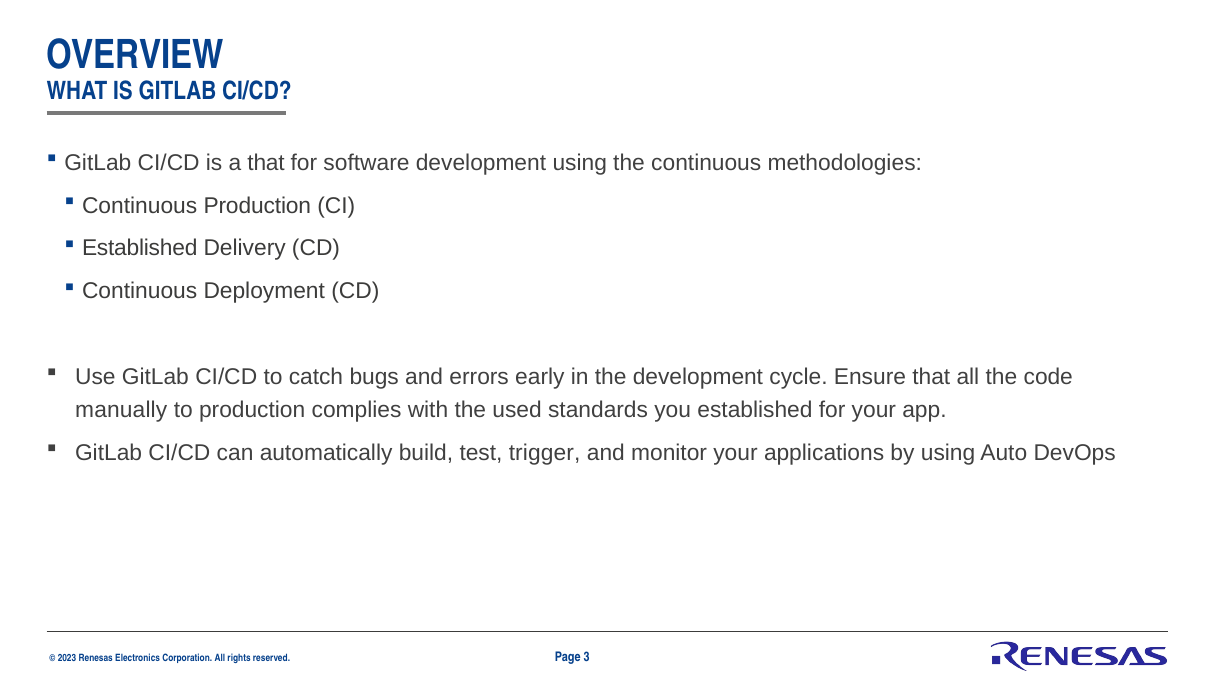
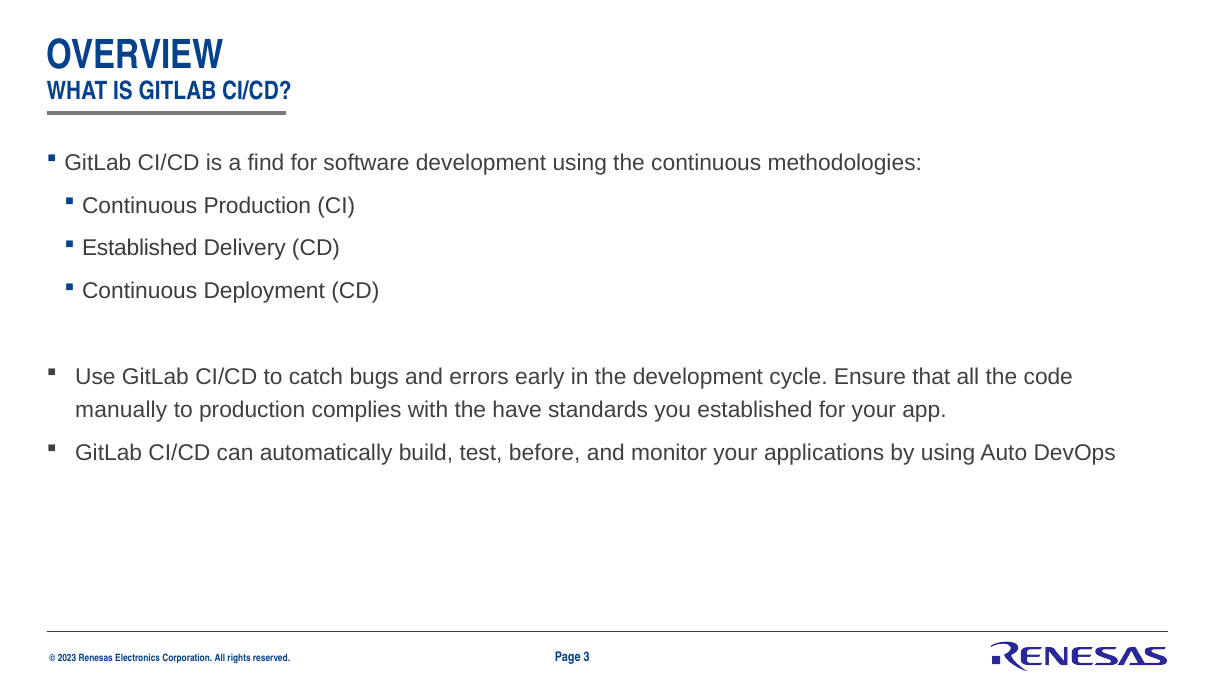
a that: that -> find
used: used -> have
trigger: trigger -> before
